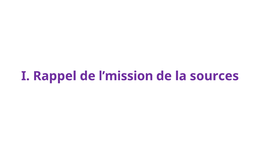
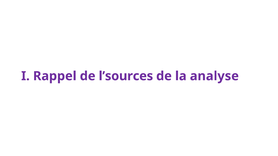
l’mission: l’mission -> l’sources
sources: sources -> analyse
